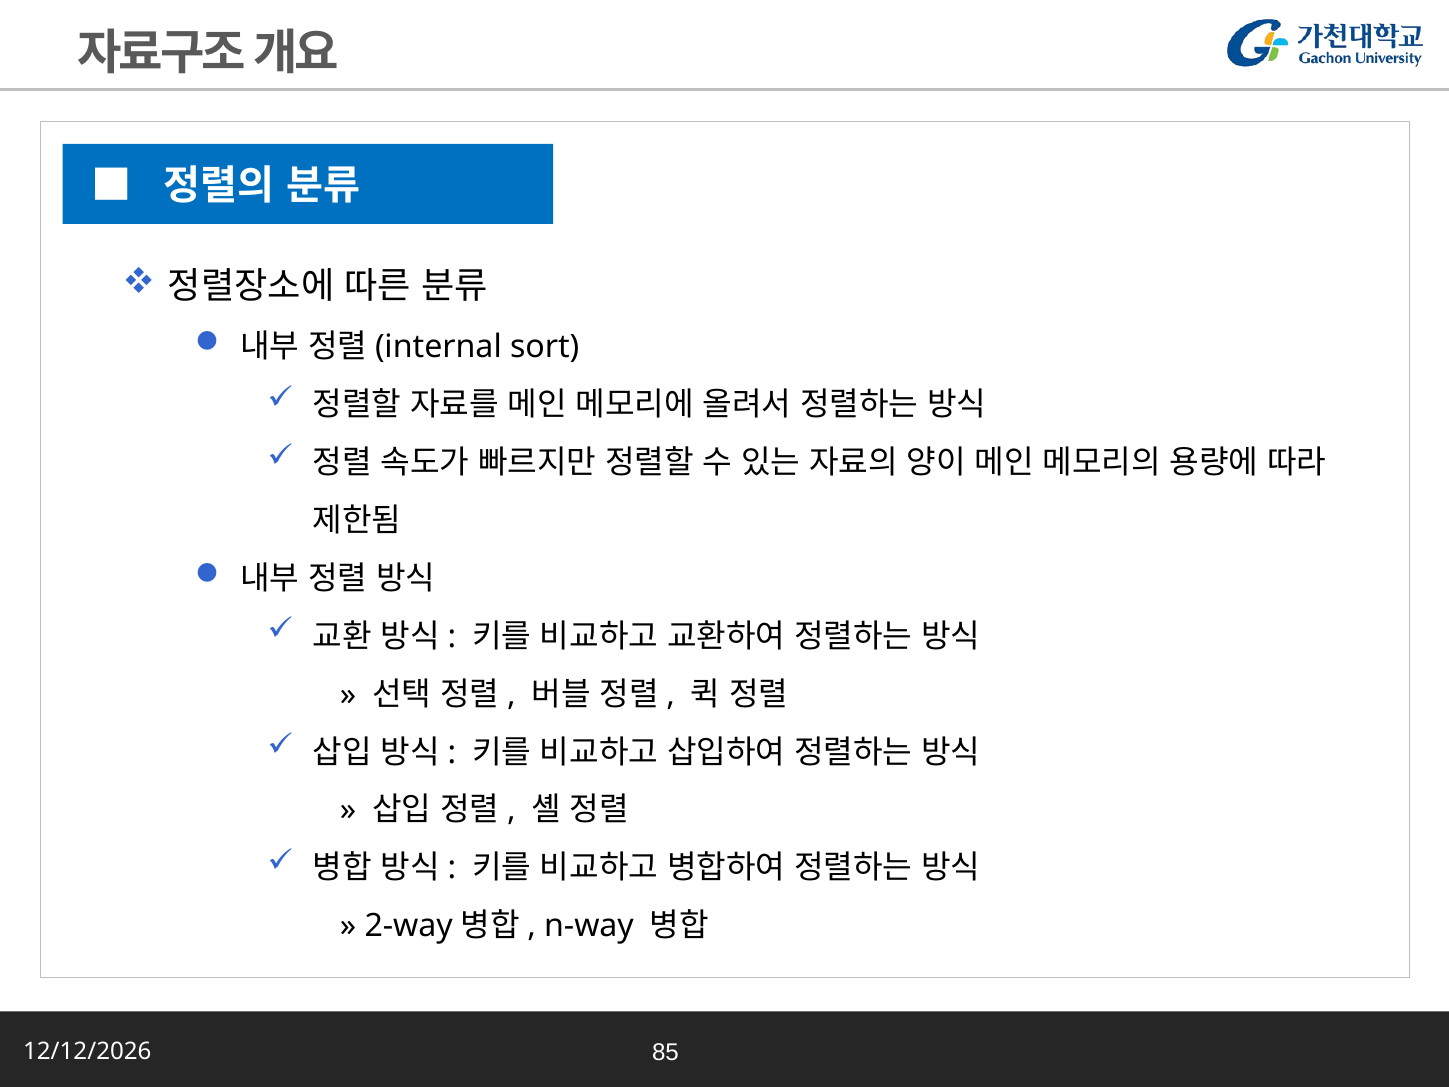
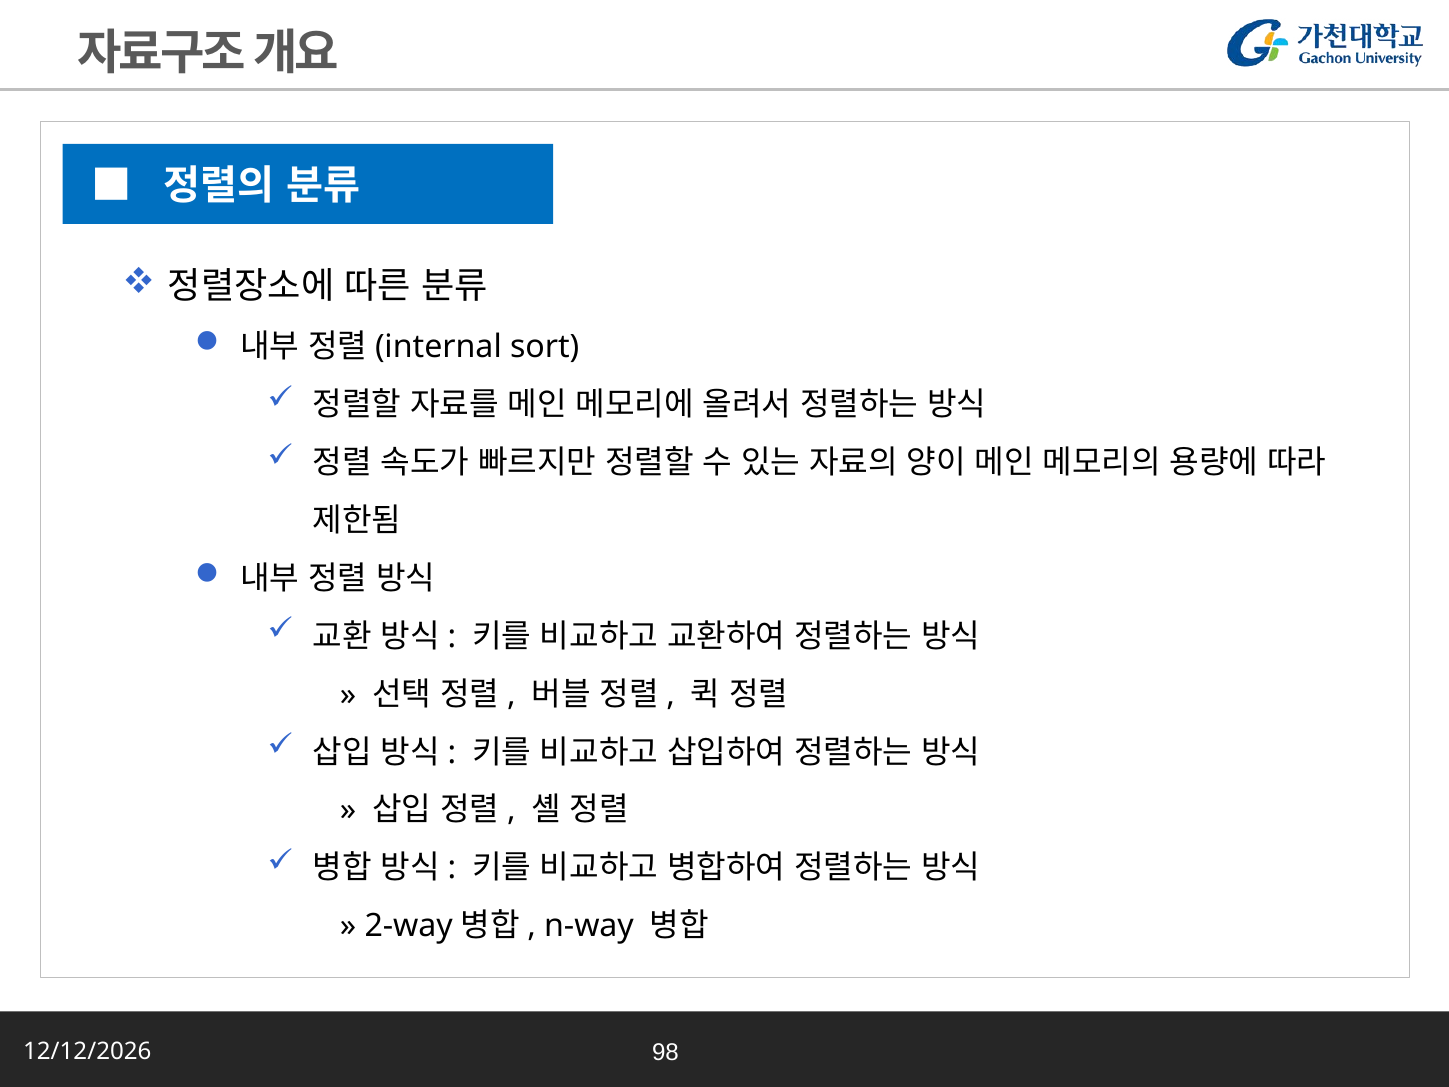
85: 85 -> 98
